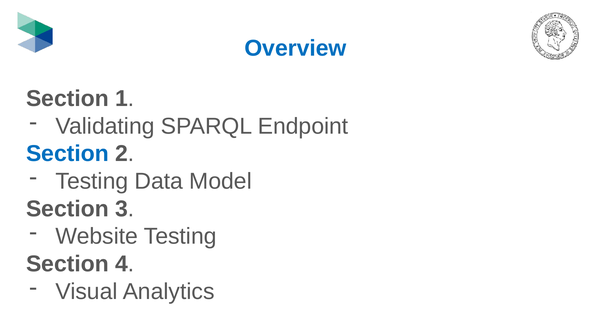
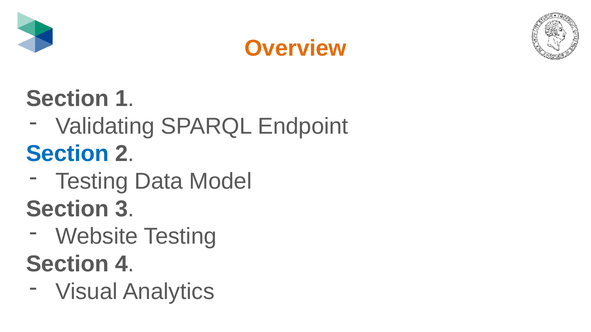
Overview colour: blue -> orange
